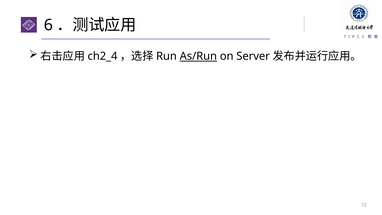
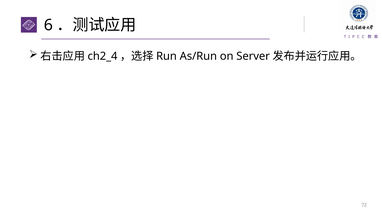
As/Run underline: present -> none
